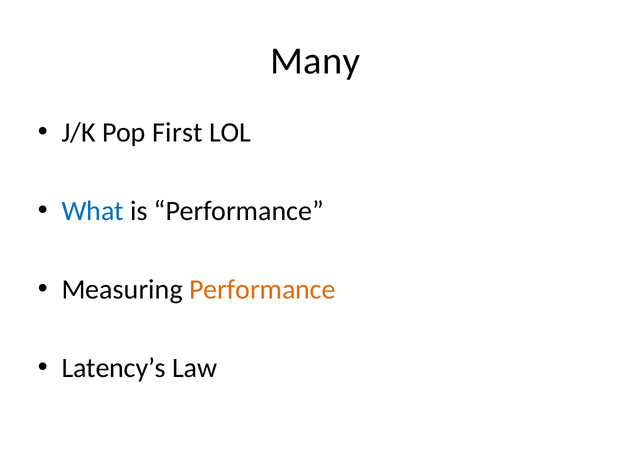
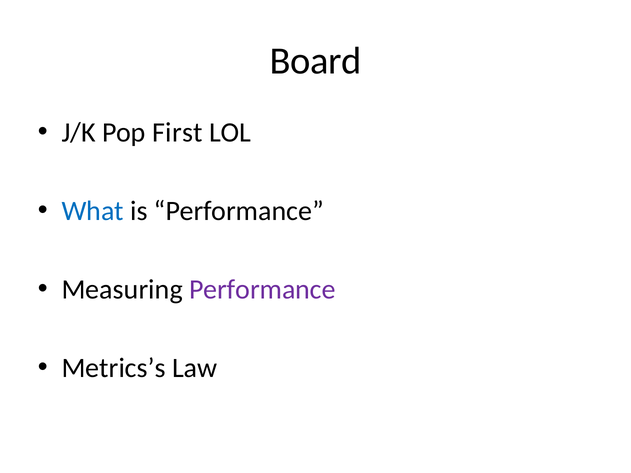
Many: Many -> Board
Performance at (262, 289) colour: orange -> purple
Latency’s: Latency’s -> Metrics’s
